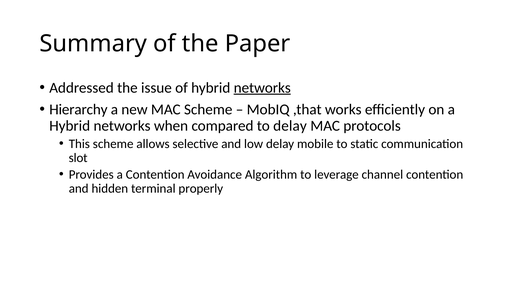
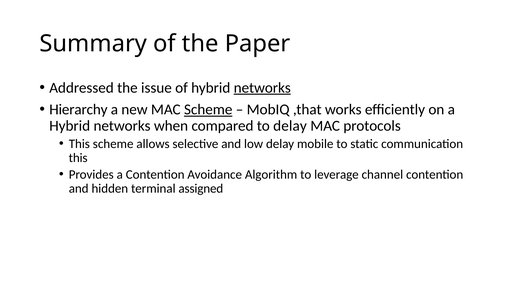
Scheme at (208, 110) underline: none -> present
slot at (78, 158): slot -> this
properly: properly -> assigned
